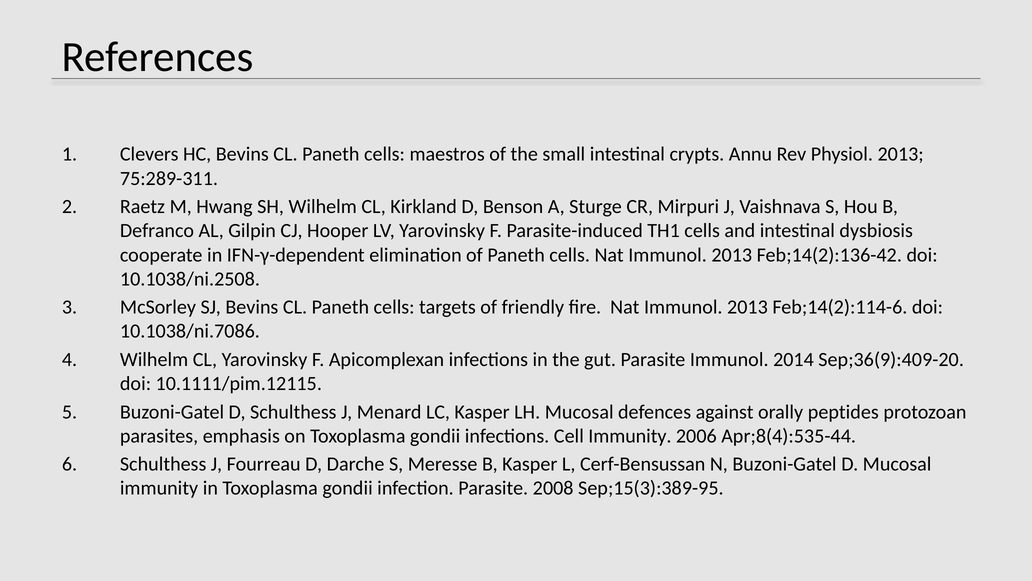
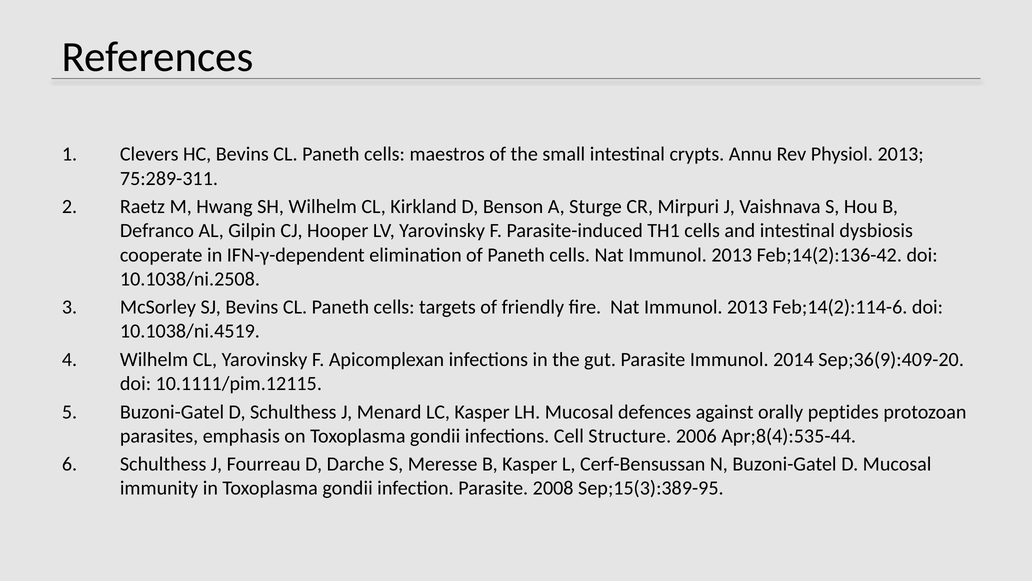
10.1038/ni.7086: 10.1038/ni.7086 -> 10.1038/ni.4519
Cell Immunity: Immunity -> Structure
